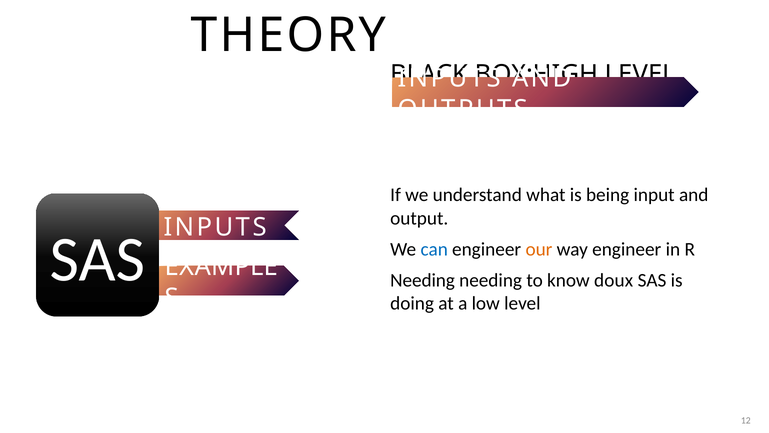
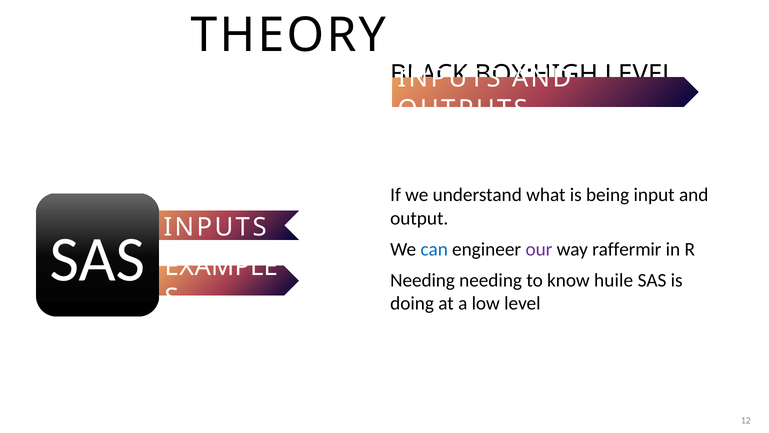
our colour: orange -> purple
way engineer: engineer -> raffermir
doux: doux -> huile
